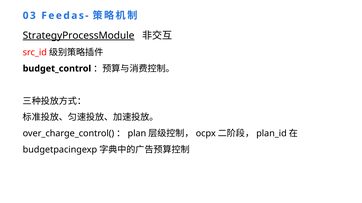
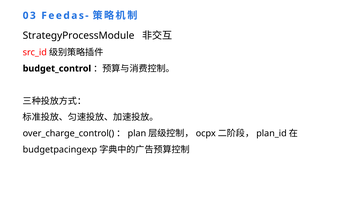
StrategyProcessModule underline: present -> none
